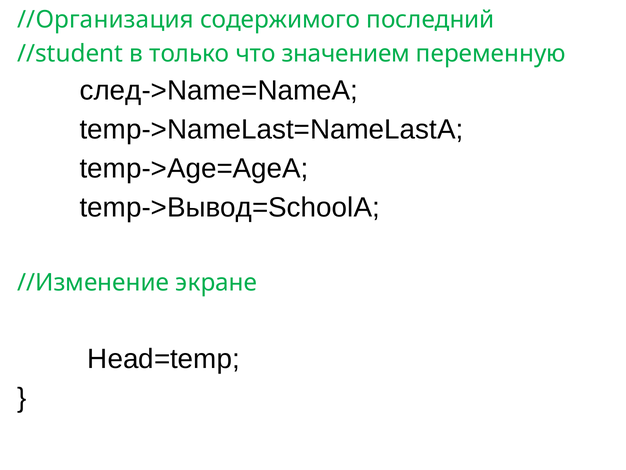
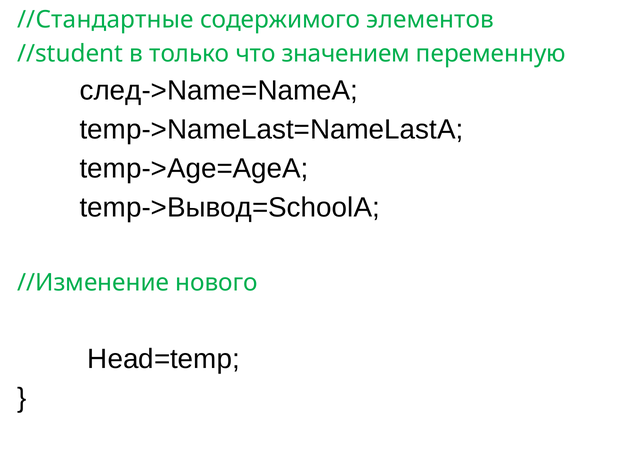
//Организация: //Организация -> //Стандартные
последний: последний -> элементов
экране: экране -> нового
